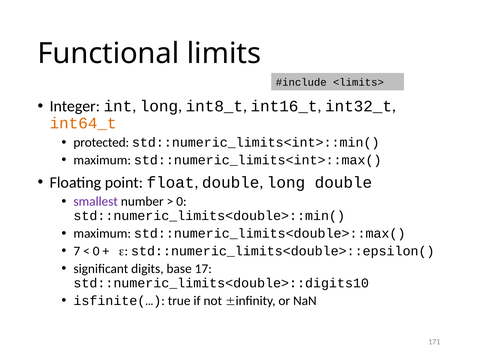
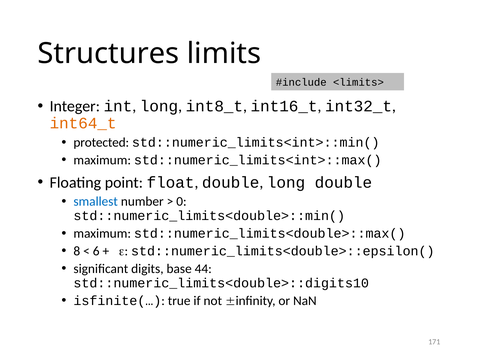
Functional: Functional -> Structures
smallest colour: purple -> blue
7: 7 -> 8
0 at (96, 251): 0 -> 6
17: 17 -> 44
